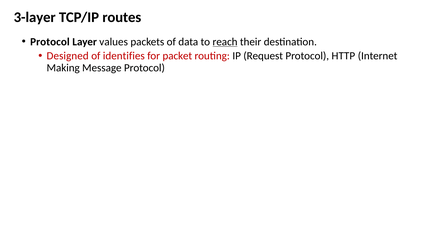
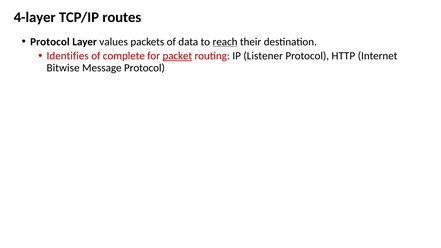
3-layer: 3-layer -> 4-layer
Designed: Designed -> Identifies
identifies: identifies -> complete
packet underline: none -> present
Request: Request -> Listener
Making: Making -> Bitwise
